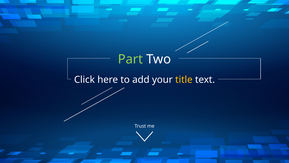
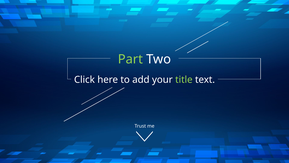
title colour: yellow -> light green
